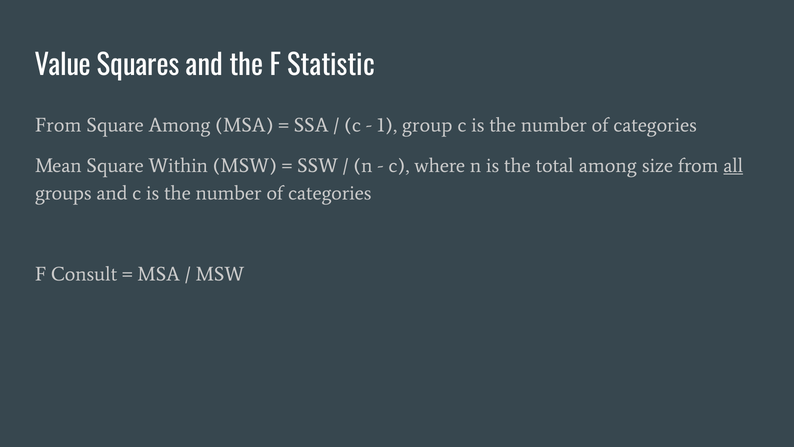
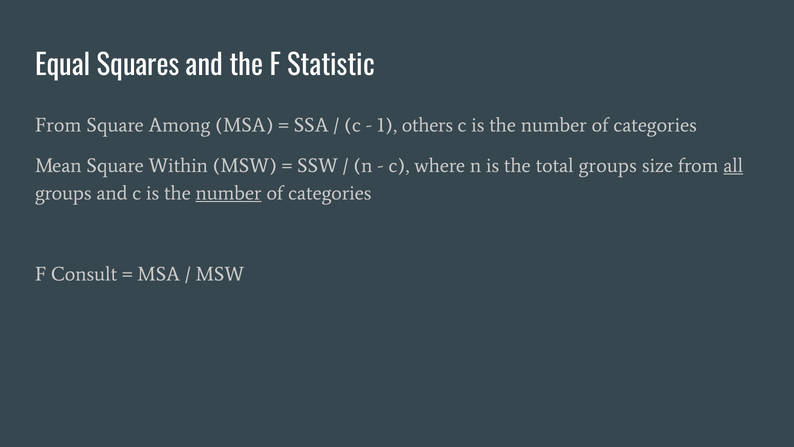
Value: Value -> Equal
group: group -> others
total among: among -> groups
number at (229, 193) underline: none -> present
